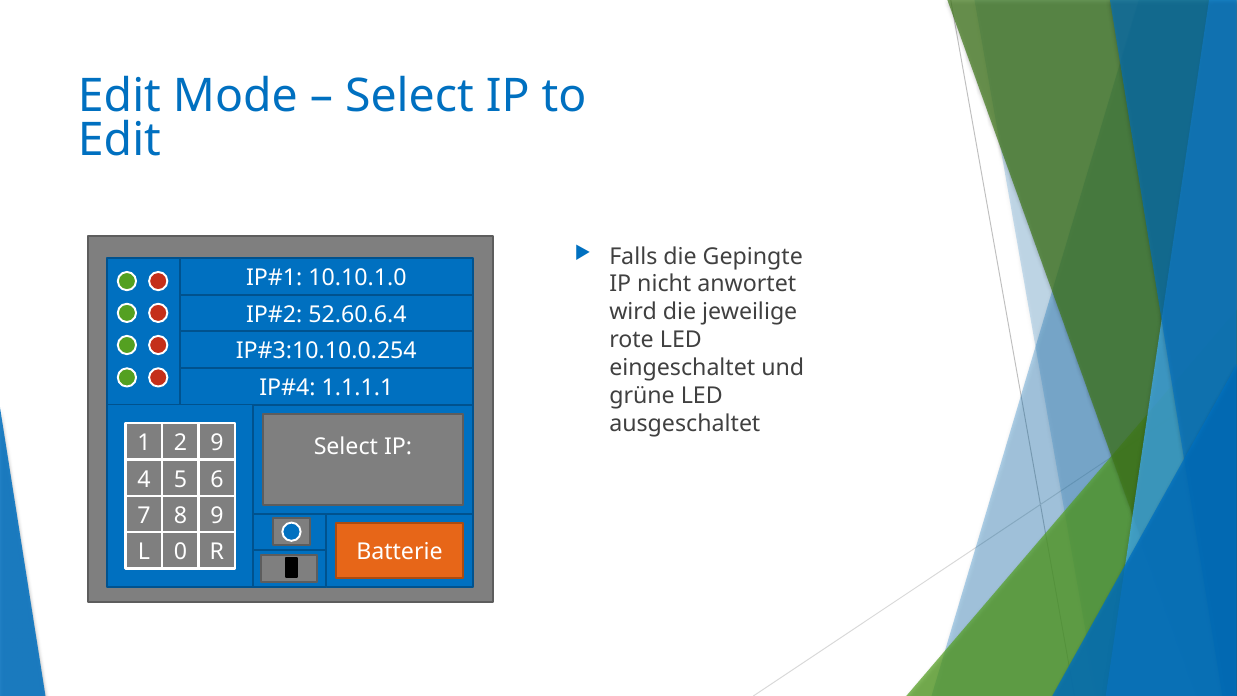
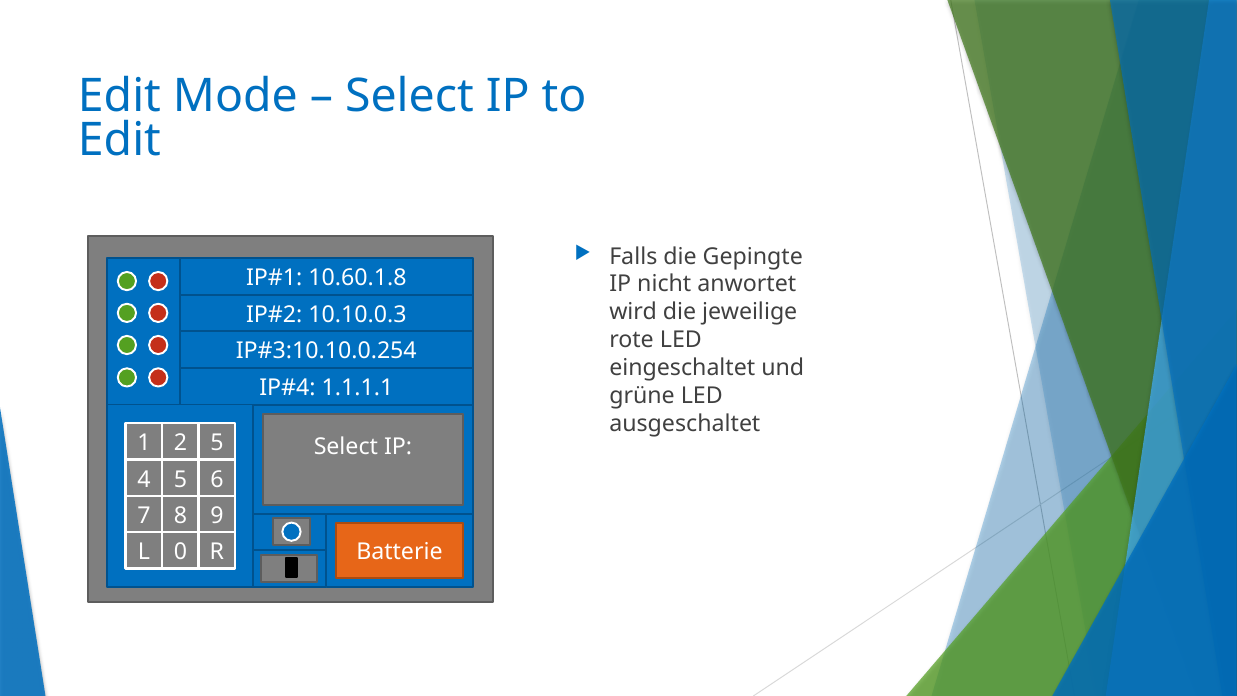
10.10.1.0: 10.10.1.0 -> 10.60.1.8
52.60.6.4: 52.60.6.4 -> 10.10.0.3
2 9: 9 -> 5
